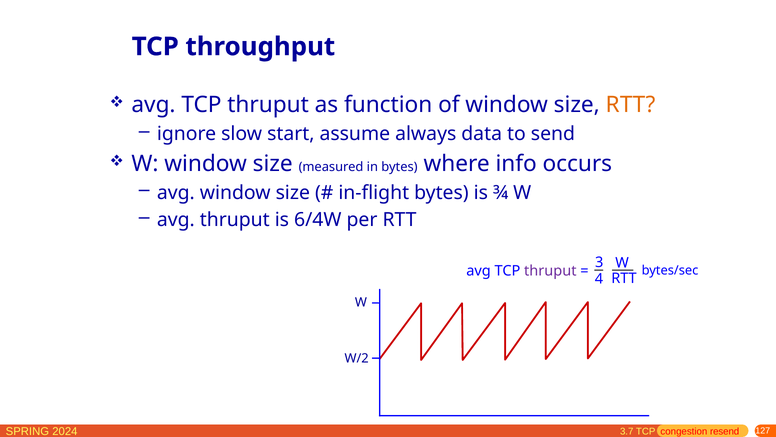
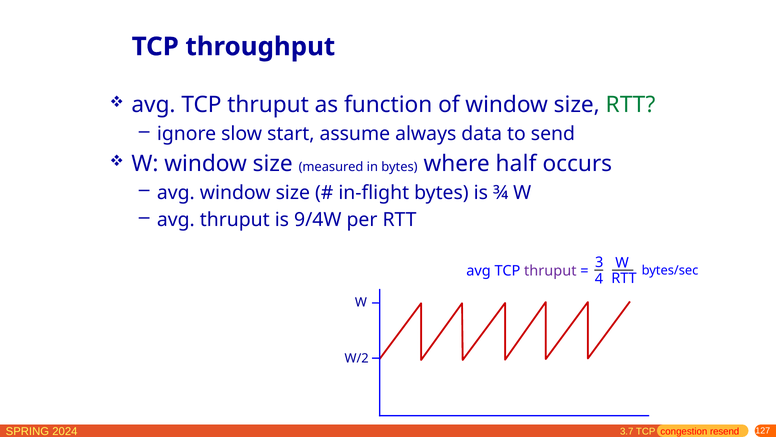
RTT at (630, 105) colour: orange -> green
info: info -> half
6/4W: 6/4W -> 9/4W
